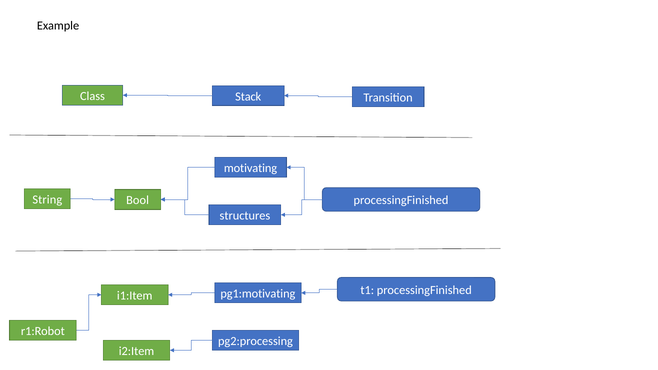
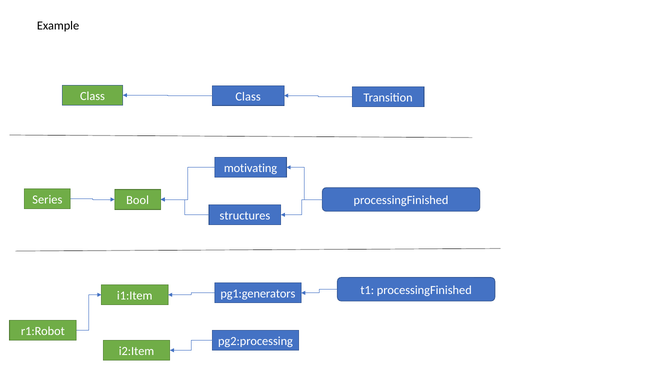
Stack at (248, 96): Stack -> Class
String: String -> Series
pg1:motivating: pg1:motivating -> pg1:generators
